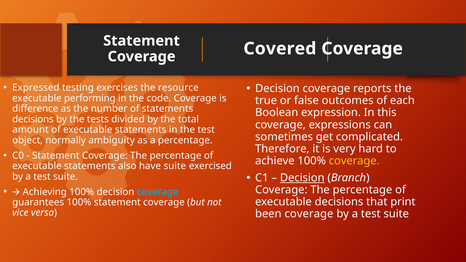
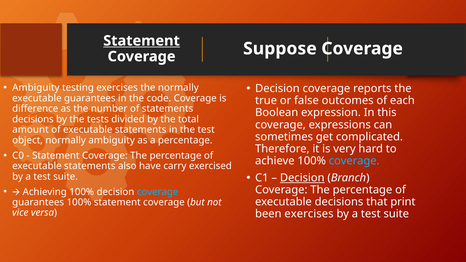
Statement at (142, 41) underline: none -> present
Covered: Covered -> Suppose
Expressed at (36, 88): Expressed -> Ambiguity
the resource: resource -> normally
executable performing: performing -> guarantees
coverage at (354, 161) colour: yellow -> light blue
have suite: suite -> carry
been coverage: coverage -> exercises
